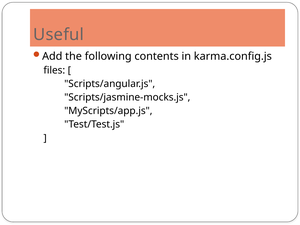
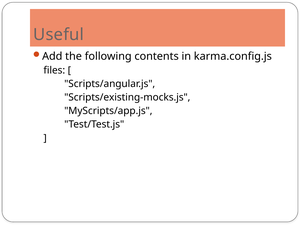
Scripts/jasmine-mocks.js: Scripts/jasmine-mocks.js -> Scripts/existing-mocks.js
